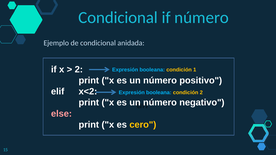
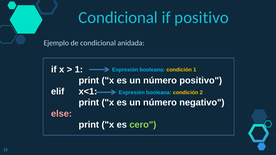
if número: número -> positivo
2 at (79, 70): 2 -> 1
x<2: x<2 -> x<1
cero colour: yellow -> light green
